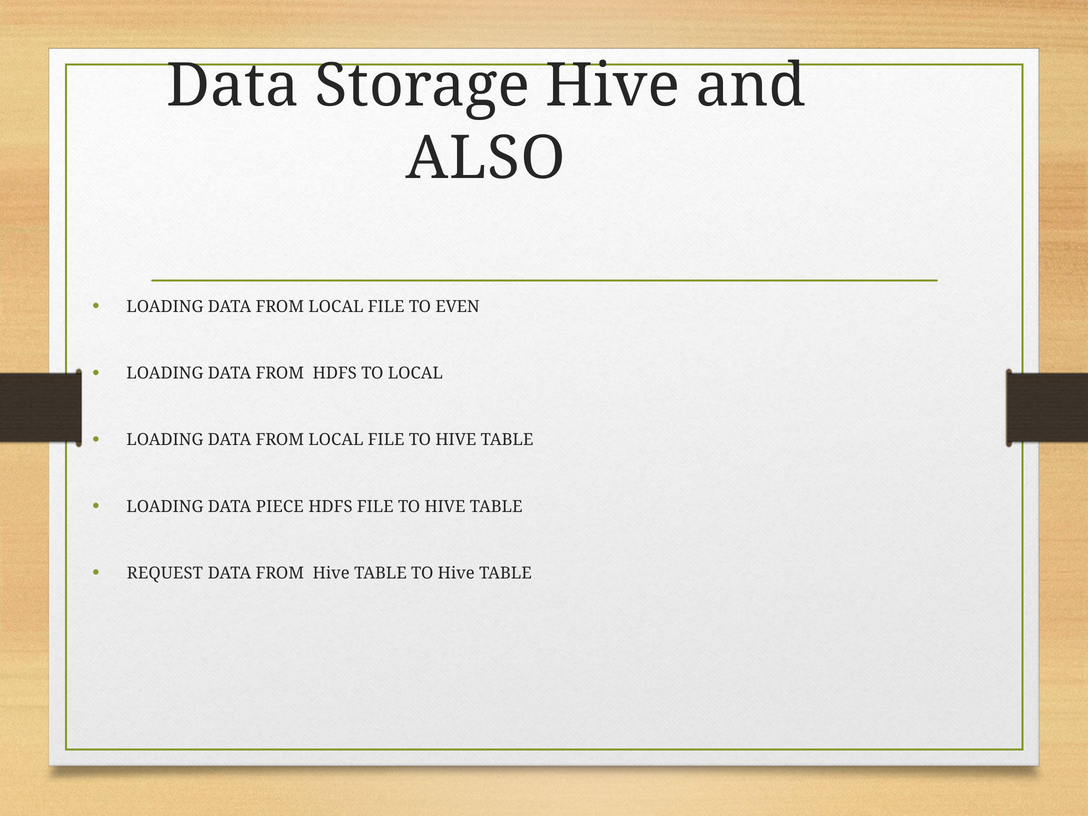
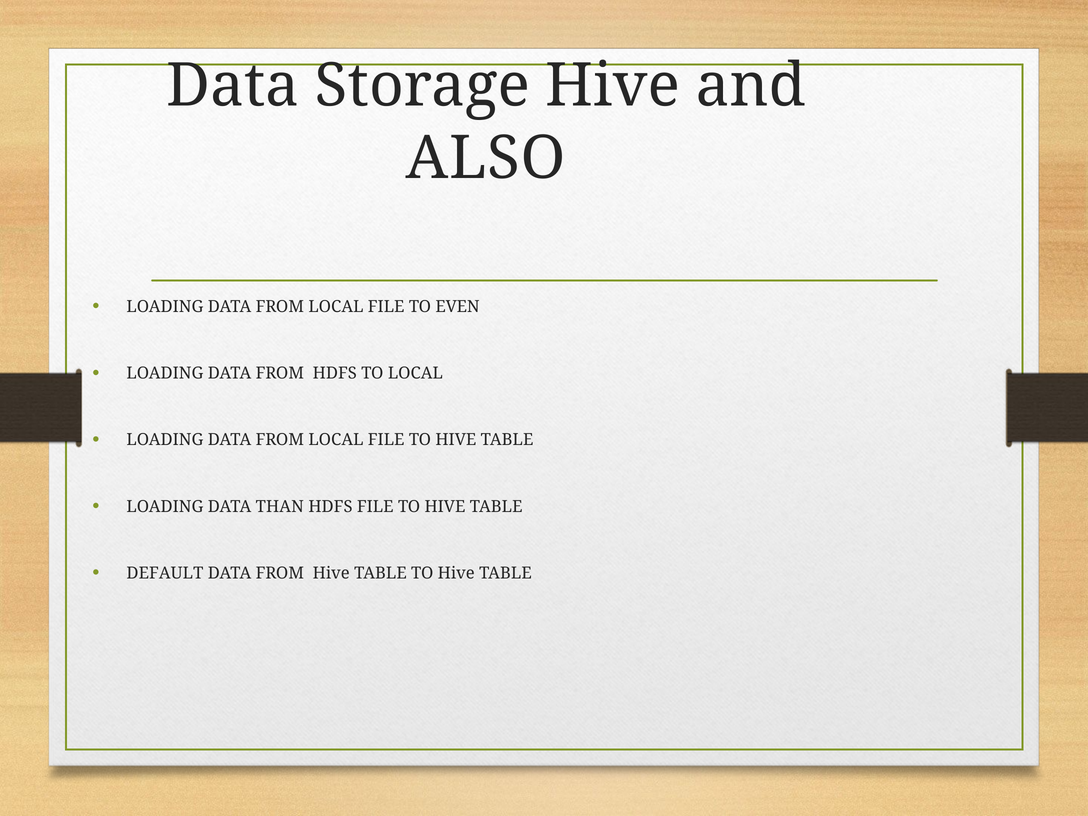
PIECE: PIECE -> THAN
REQUEST: REQUEST -> DEFAULT
